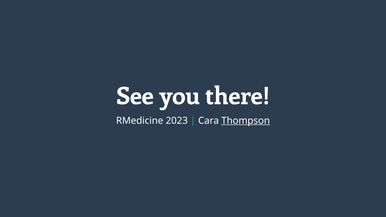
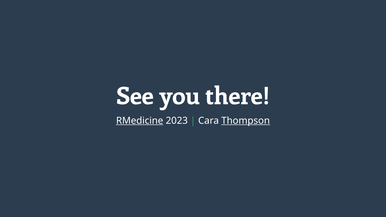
RMedicine underline: none -> present
